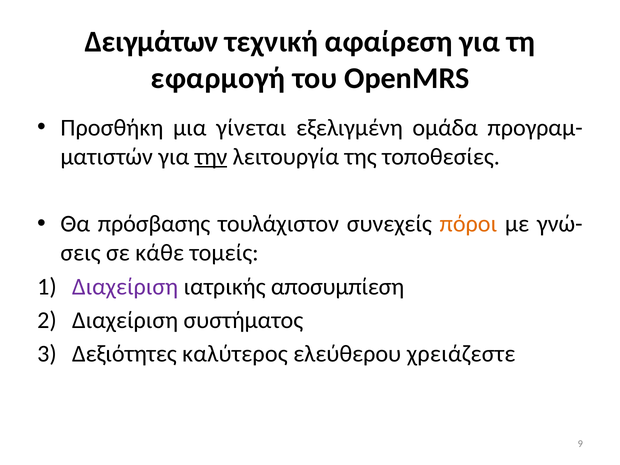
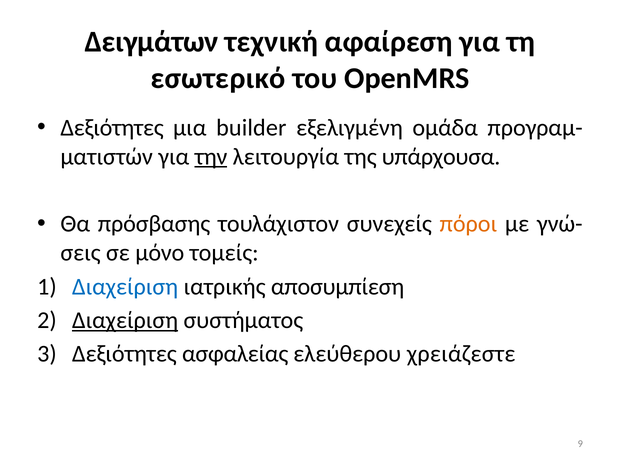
εφαρμογή: εφαρμογή -> εσωτερικό
Προσθήκη at (112, 128): Προσθήκη -> Δεξιότητες
γίνεται: γίνεται -> builder
τοποθεσίες: τοποθεσίες -> υπάρχουσα
κάθε: κάθε -> μόνο
Διαχείριση at (125, 287) colour: purple -> blue
Διαχείριση at (125, 320) underline: none -> present
καλύτερος: καλύτερος -> ασφαλείας
